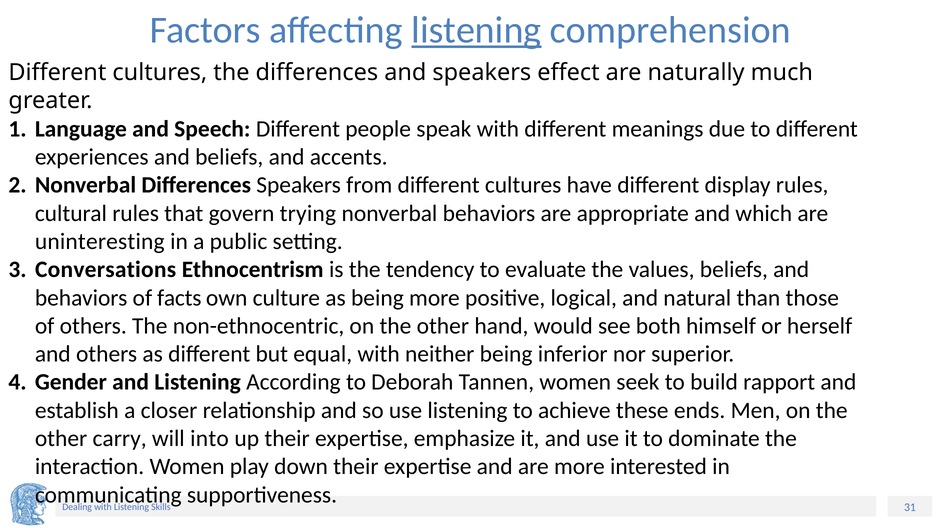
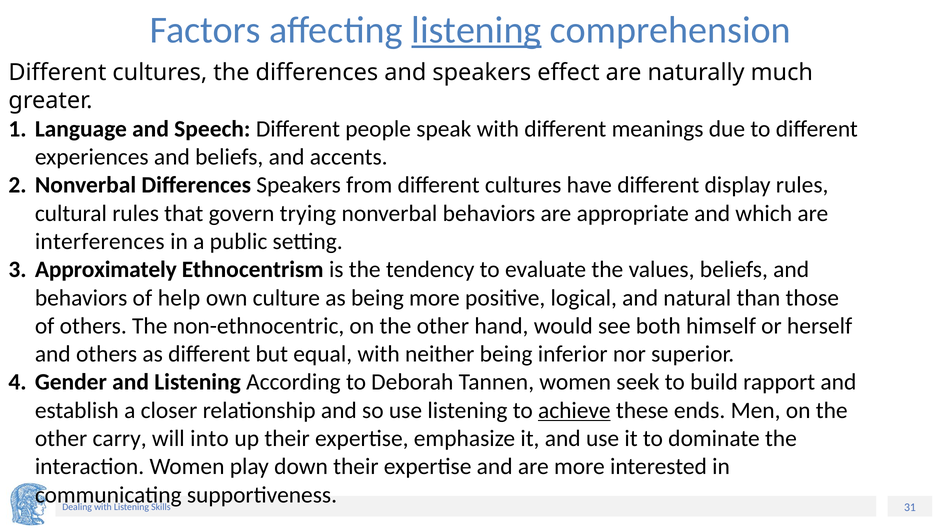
uninteresting: uninteresting -> interferences
Conversations: Conversations -> Approximately
facts: facts -> help
achieve underline: none -> present
